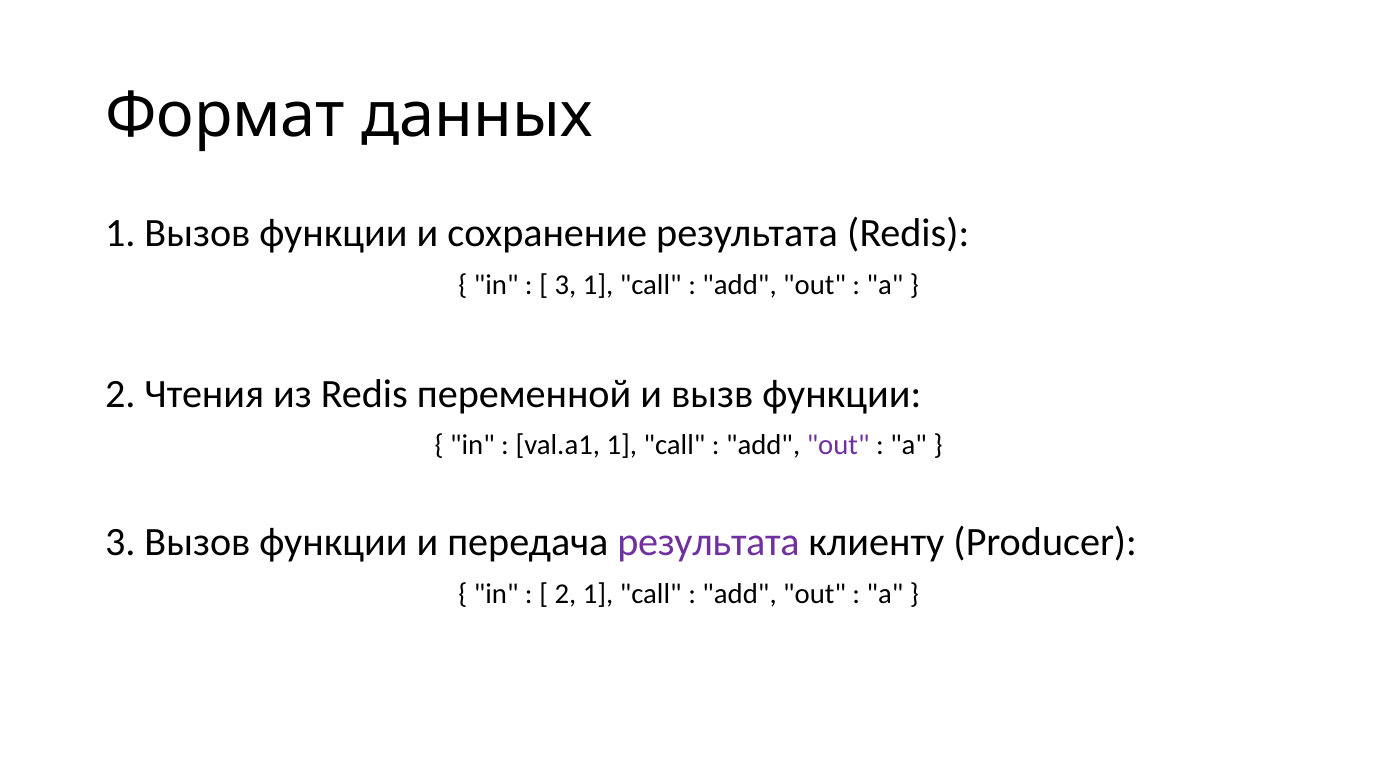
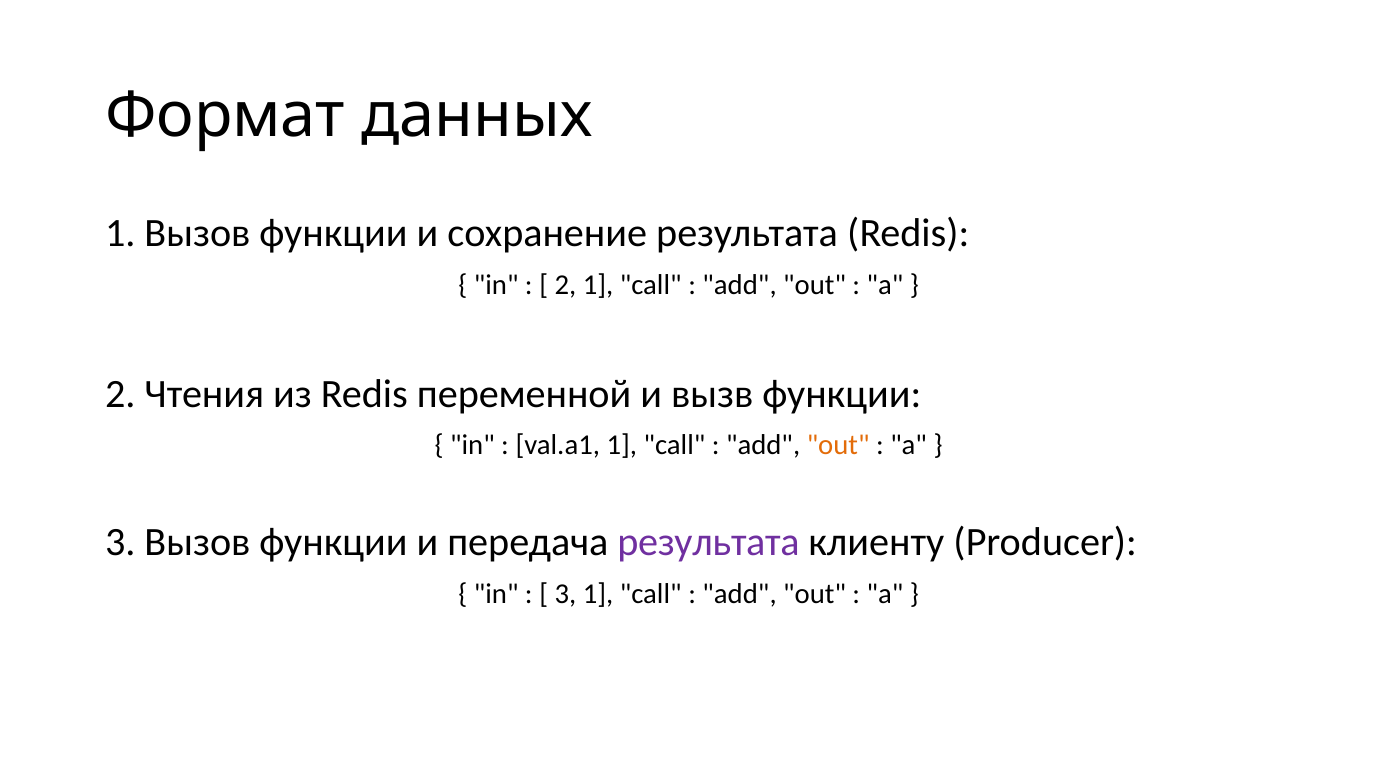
3 at (565, 285): 3 -> 2
out at (838, 446) colour: purple -> orange
2 at (565, 594): 2 -> 3
